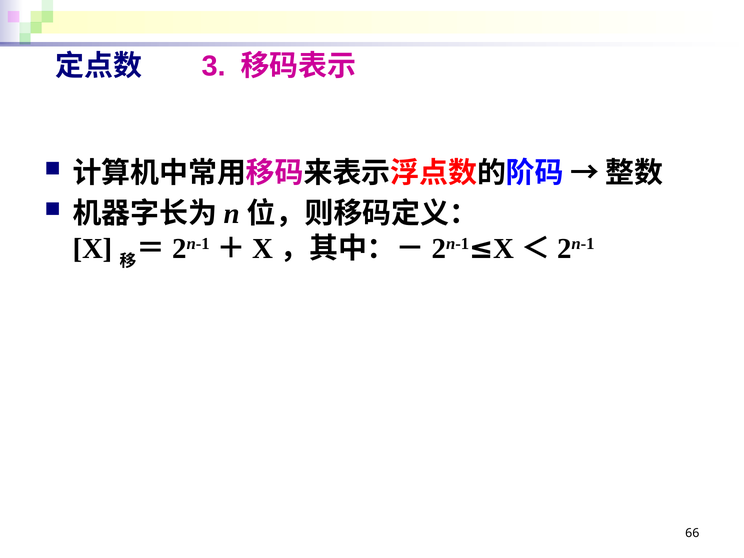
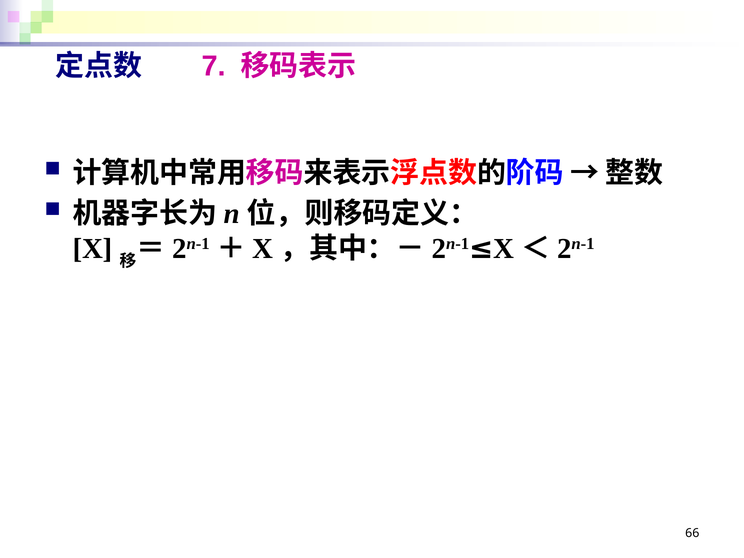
3: 3 -> 7
